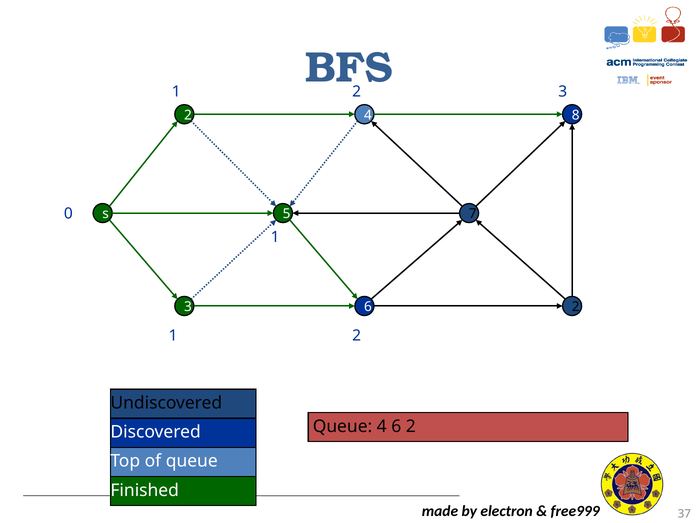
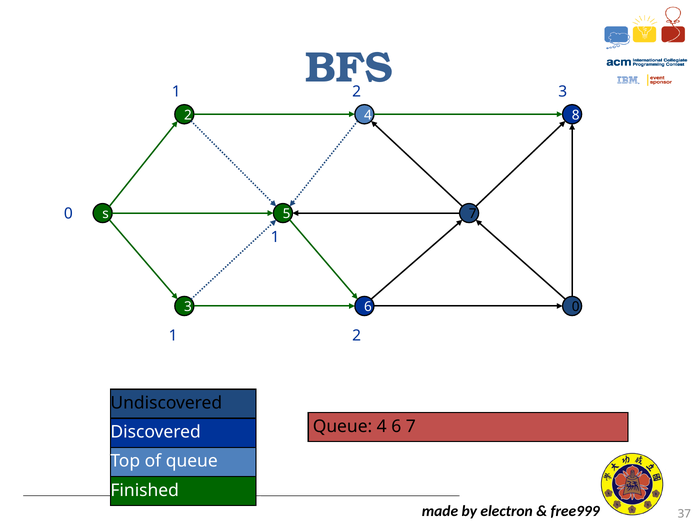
3 6 2: 2 -> 0
4 6 2: 2 -> 7
